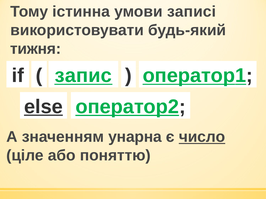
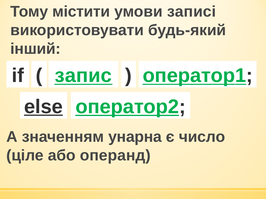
істинна: істинна -> містити
тижня: тижня -> інший
число underline: present -> none
поняттю: поняттю -> операнд
